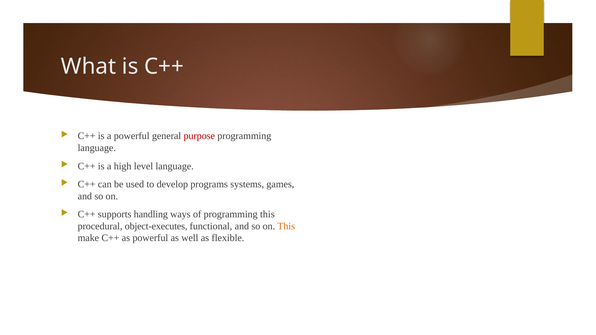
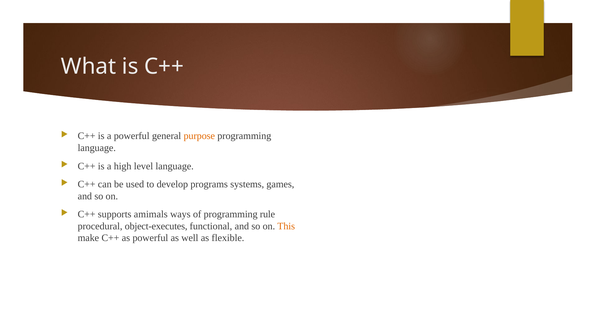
purpose colour: red -> orange
handling: handling -> amimals
programming this: this -> rule
